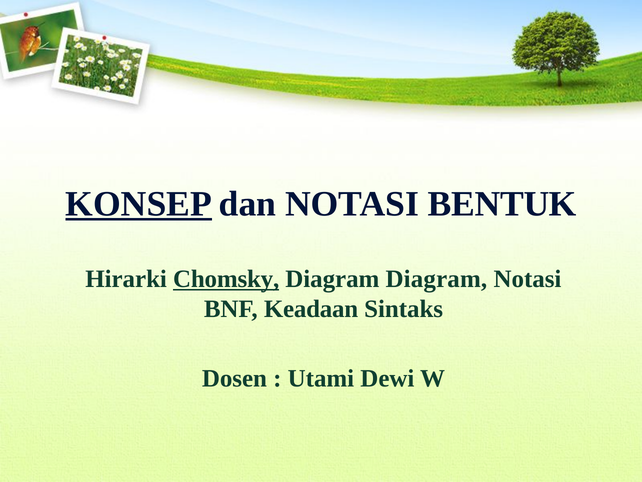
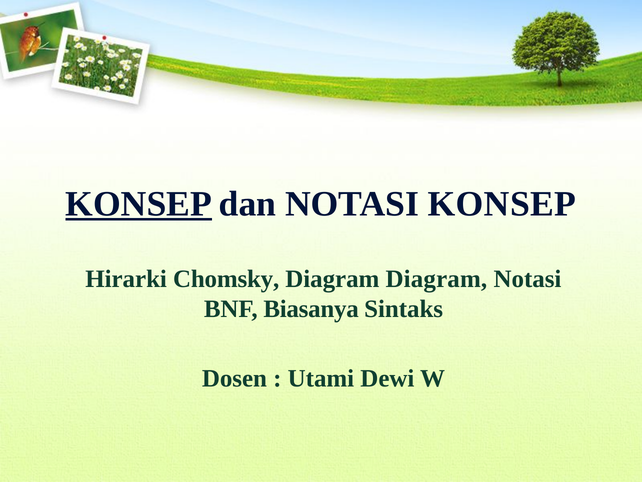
NOTASI BENTUK: BENTUK -> KONSEP
Chomsky underline: present -> none
Keadaan: Keadaan -> Biasanya
